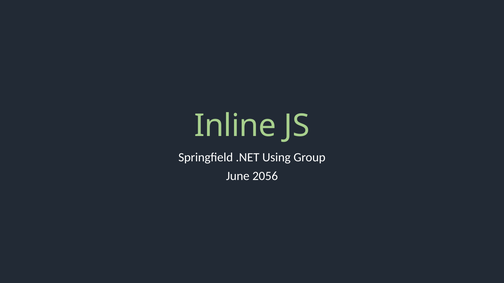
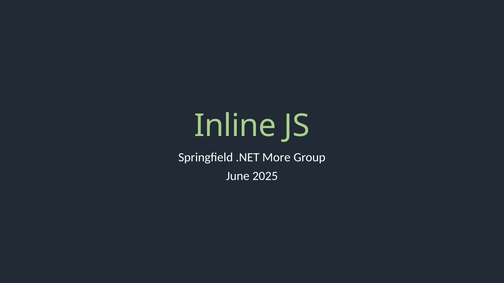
Using: Using -> More
2056: 2056 -> 2025
